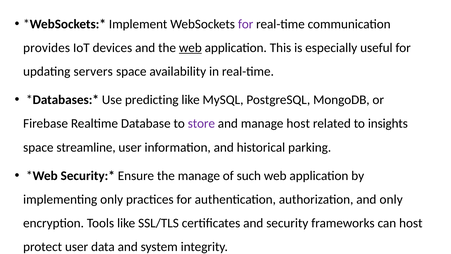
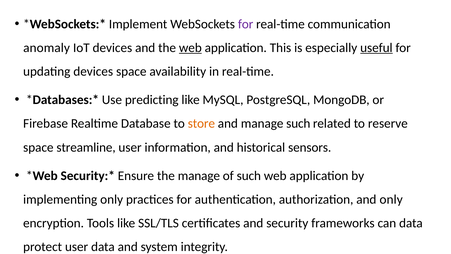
provides: provides -> anomaly
useful underline: none -> present
updating servers: servers -> devices
store colour: purple -> orange
manage host: host -> such
insights: insights -> reserve
historical parking: parking -> sensors
can host: host -> data
